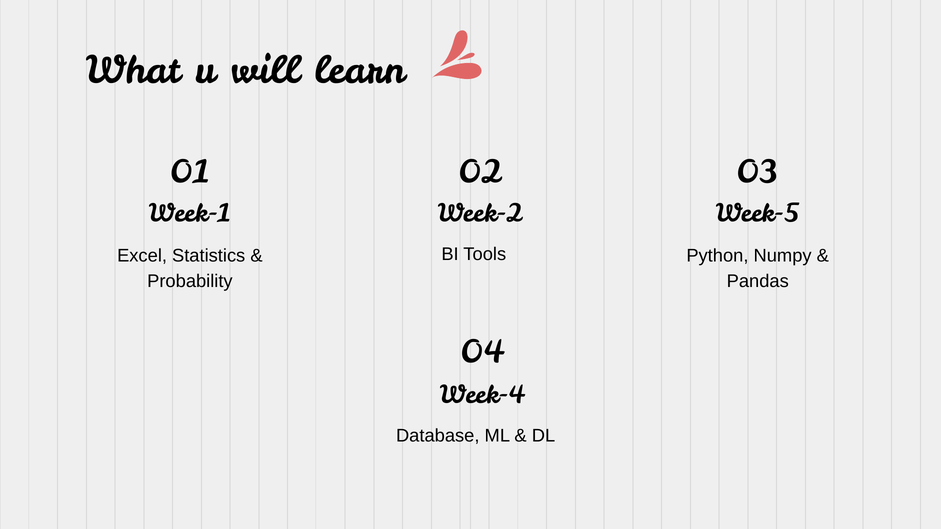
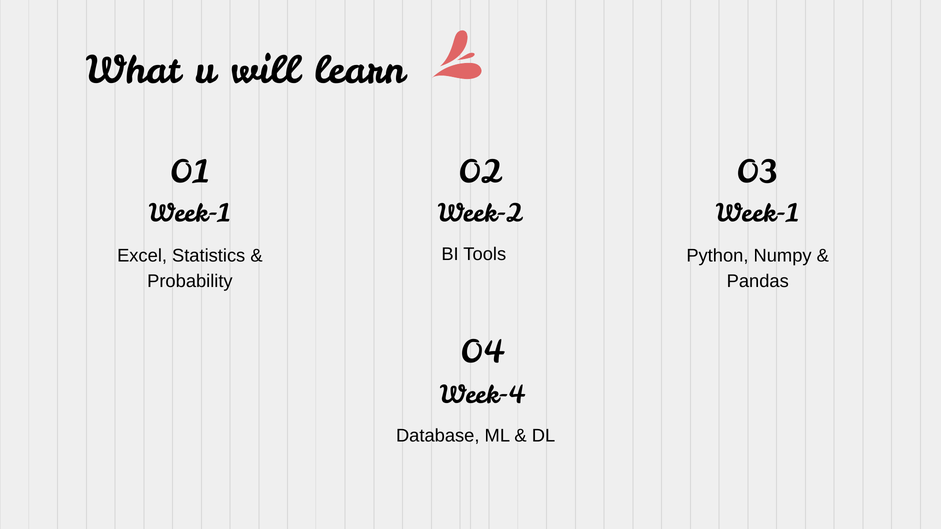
Week-5 at (758, 214): Week-5 -> Week-1
